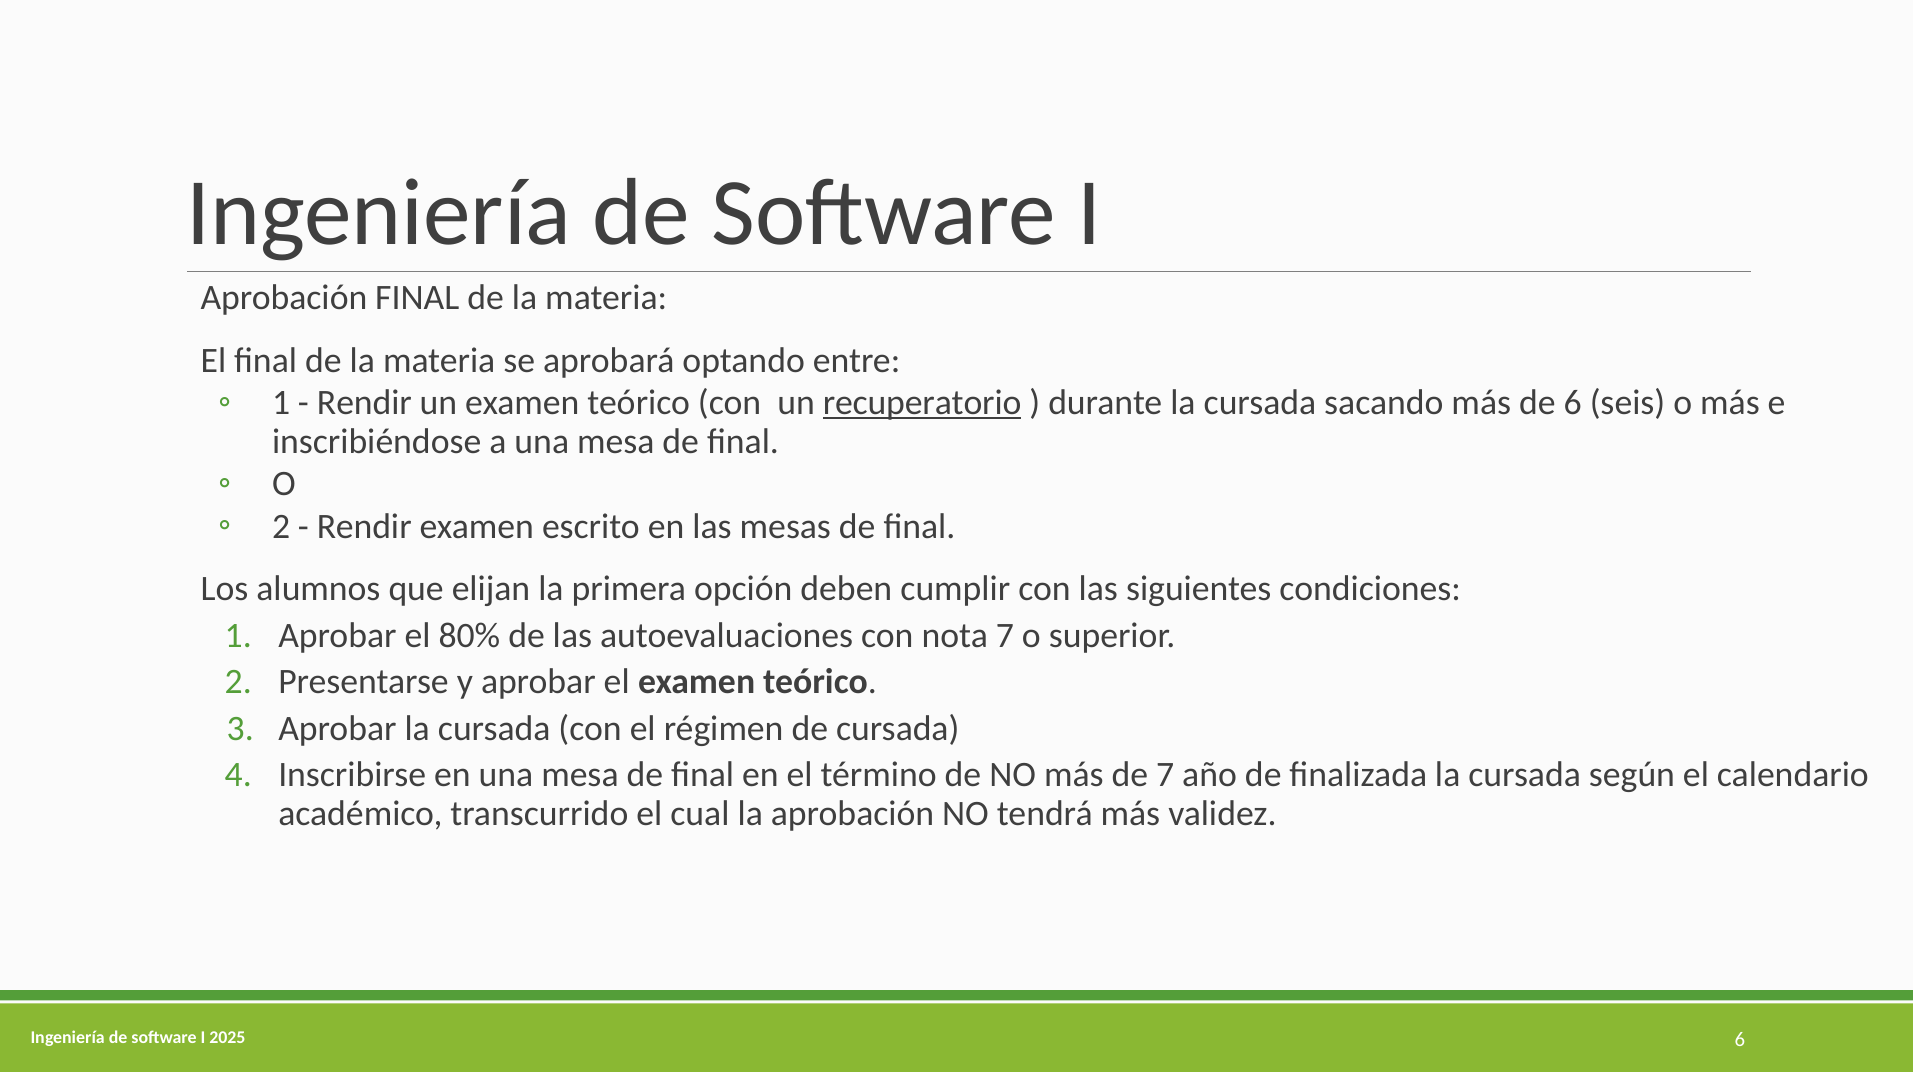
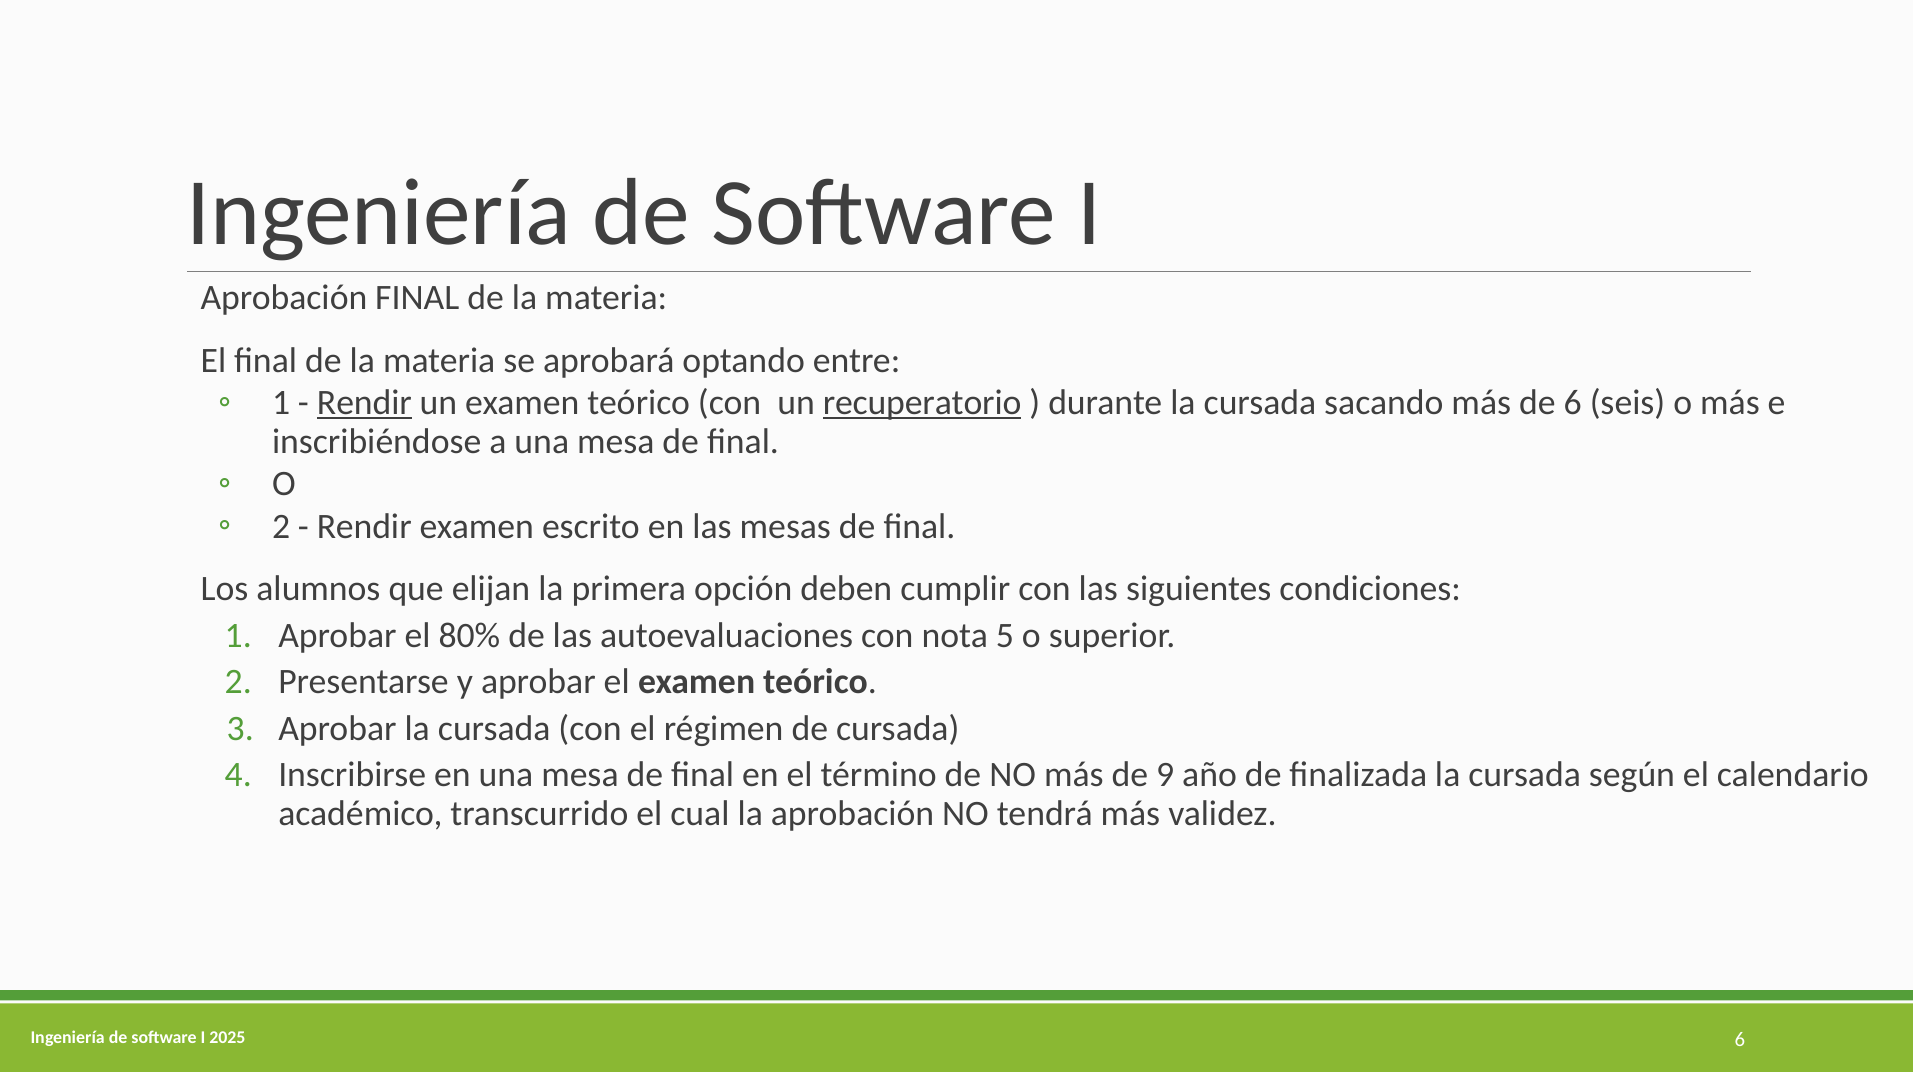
Rendir at (364, 403) underline: none -> present
nota 7: 7 -> 5
de 7: 7 -> 9
